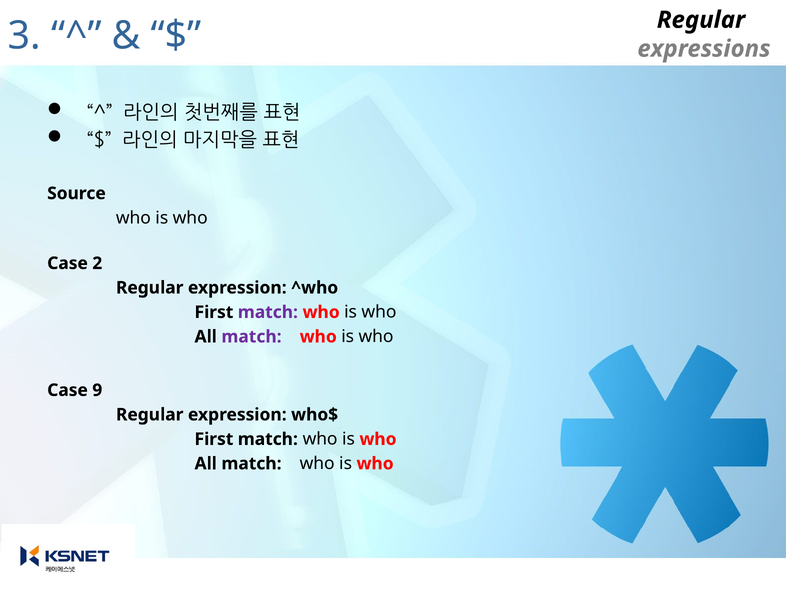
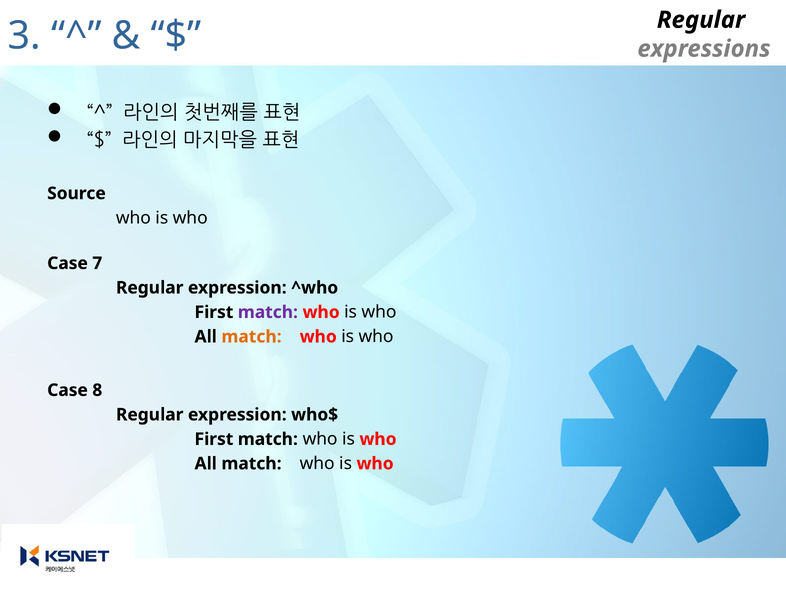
2: 2 -> 7
match at (251, 336) colour: purple -> orange
9: 9 -> 8
